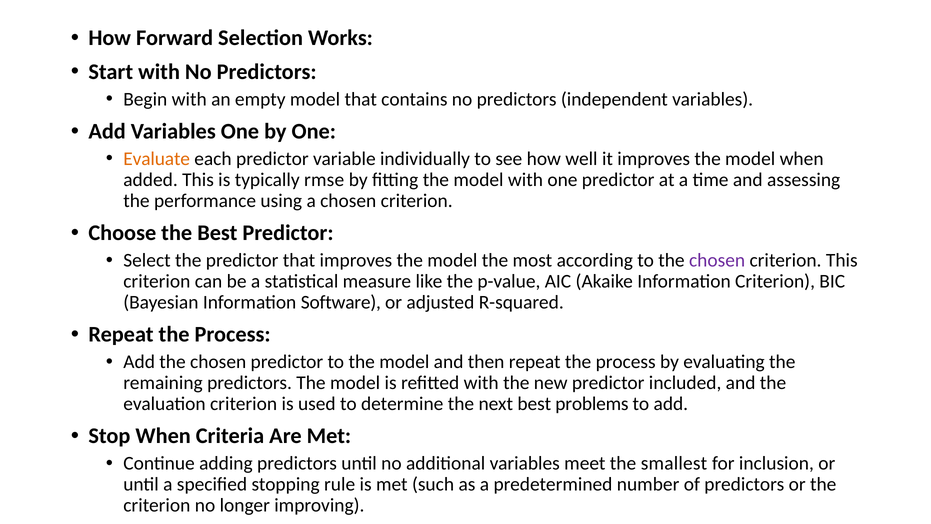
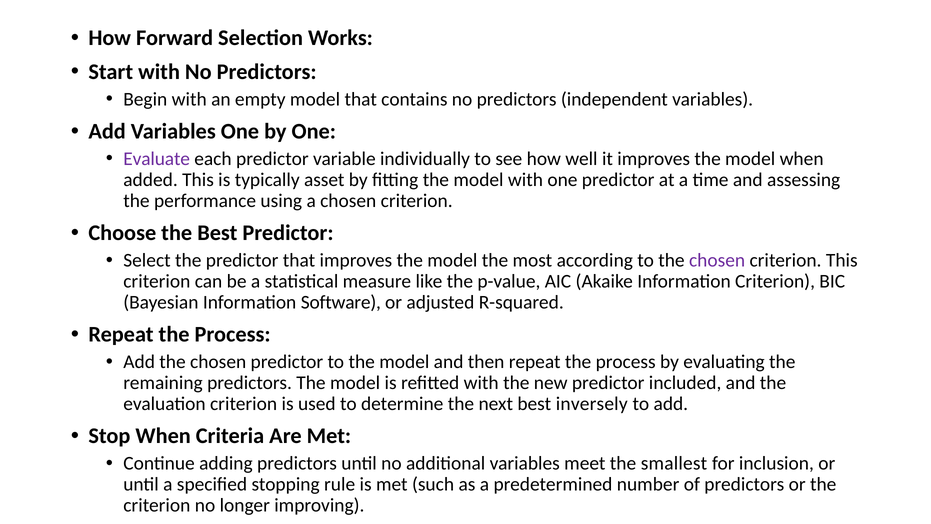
Evaluate colour: orange -> purple
rmse: rmse -> asset
problems: problems -> inversely
